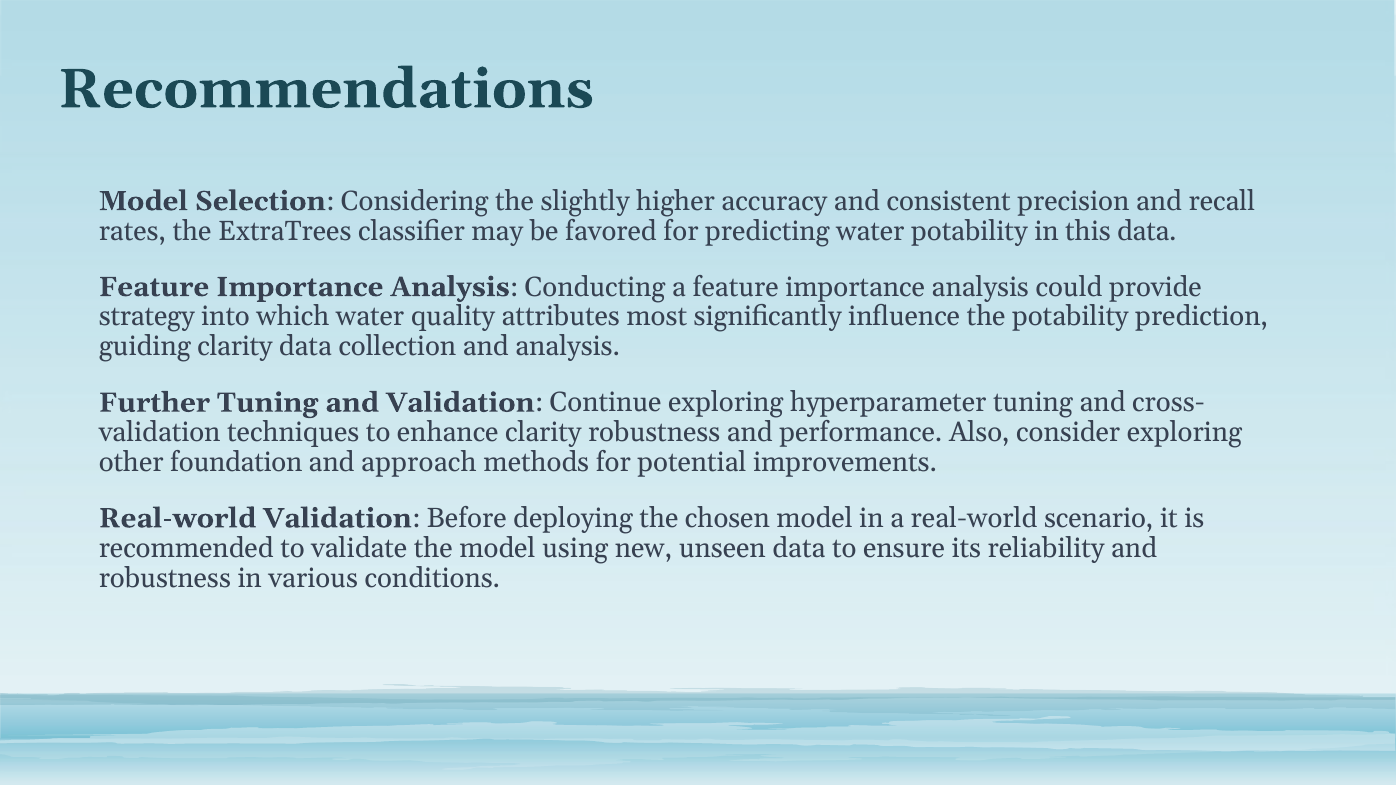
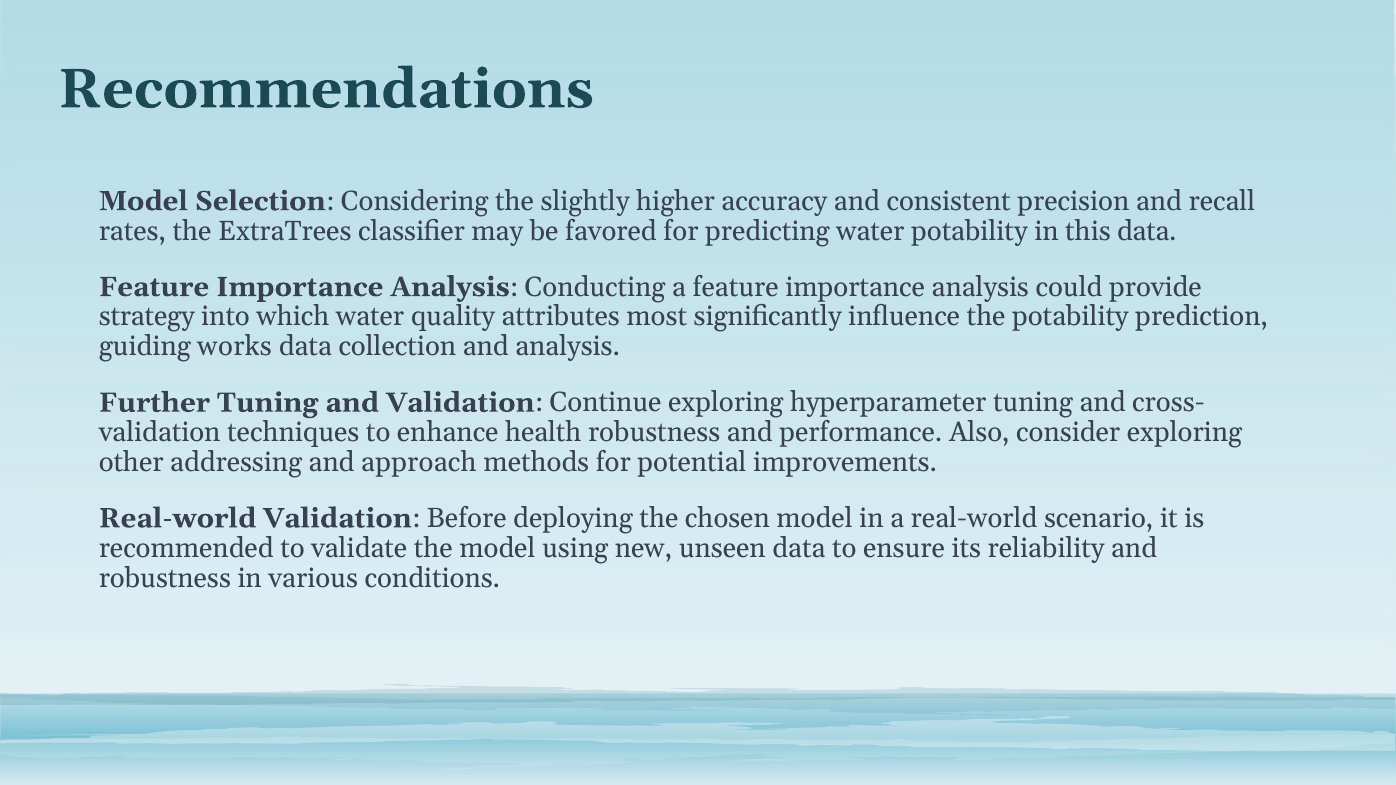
guiding clarity: clarity -> works
enhance clarity: clarity -> health
foundation: foundation -> addressing
